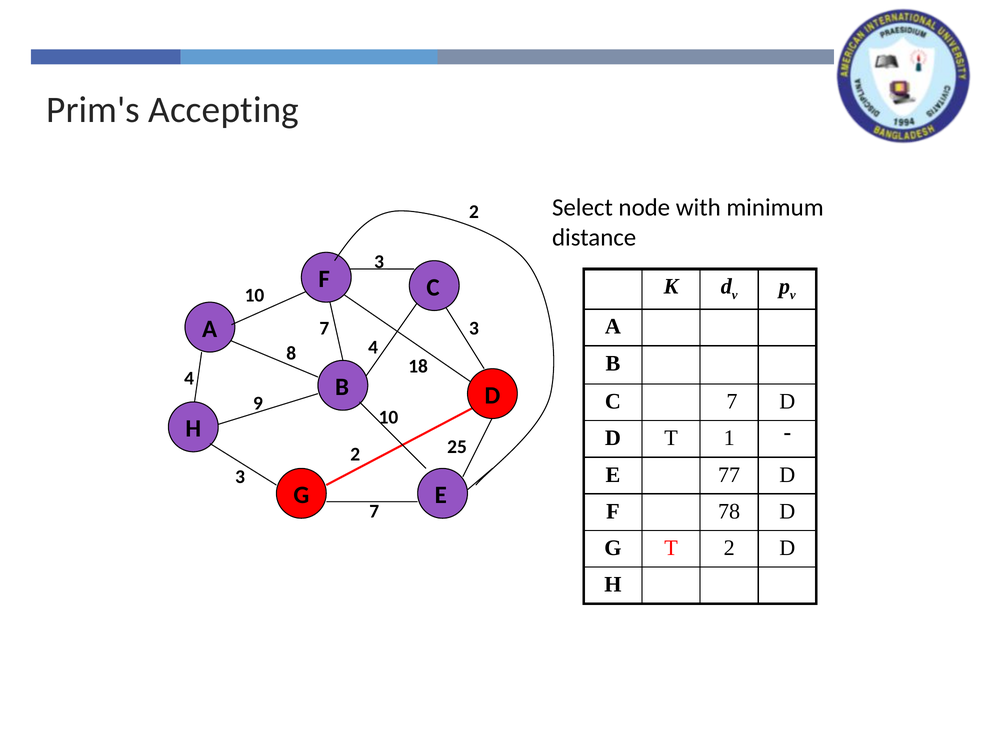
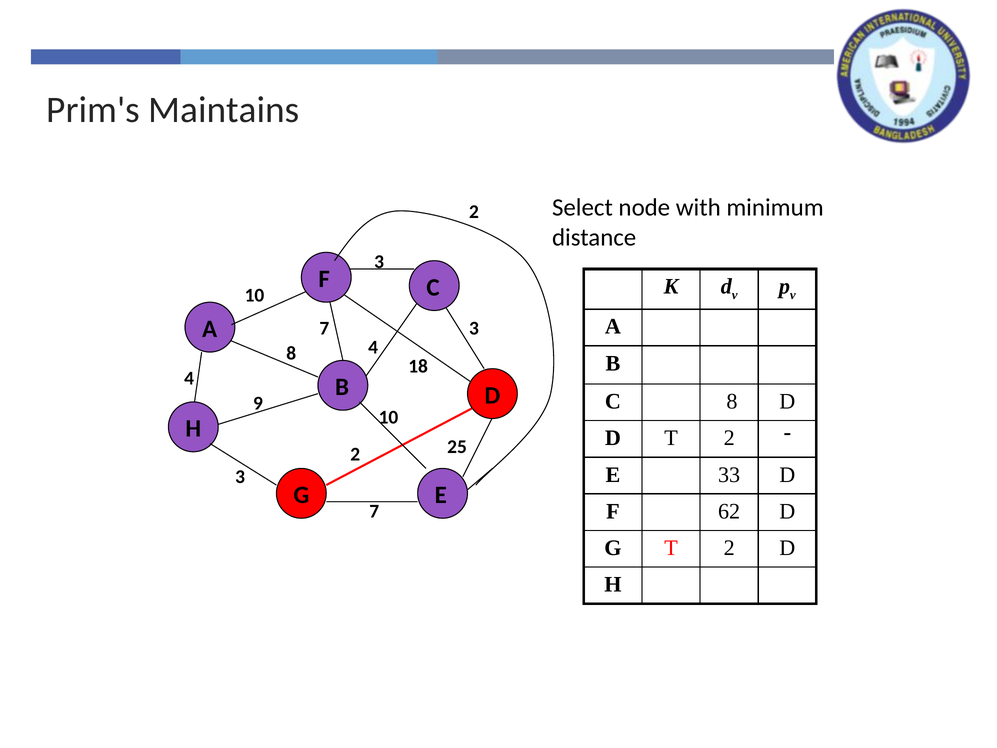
Accepting: Accepting -> Maintains
C 7: 7 -> 8
D T 1: 1 -> 2
77: 77 -> 33
78: 78 -> 62
